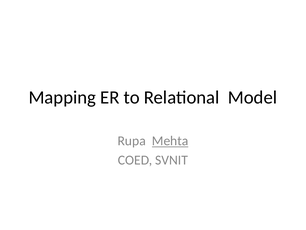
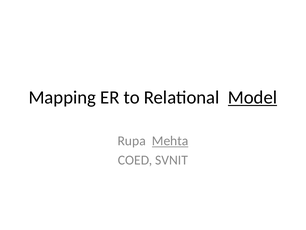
Model underline: none -> present
